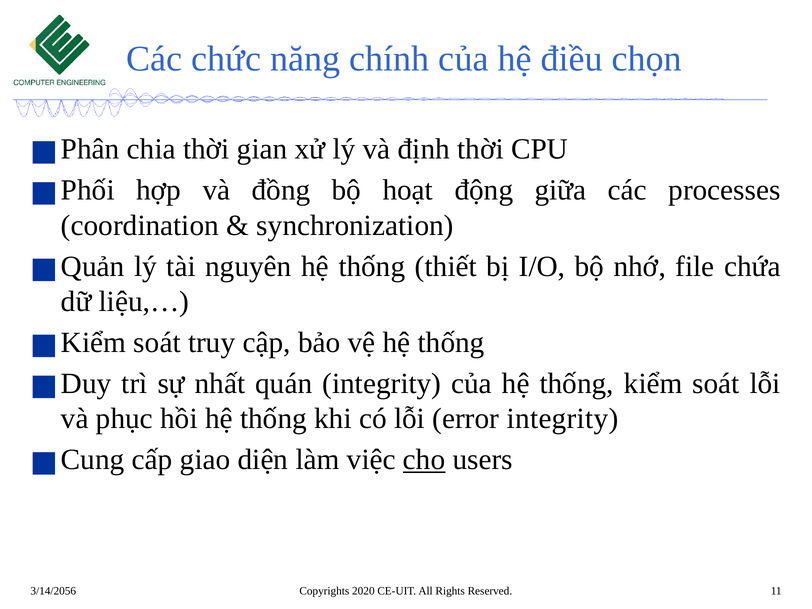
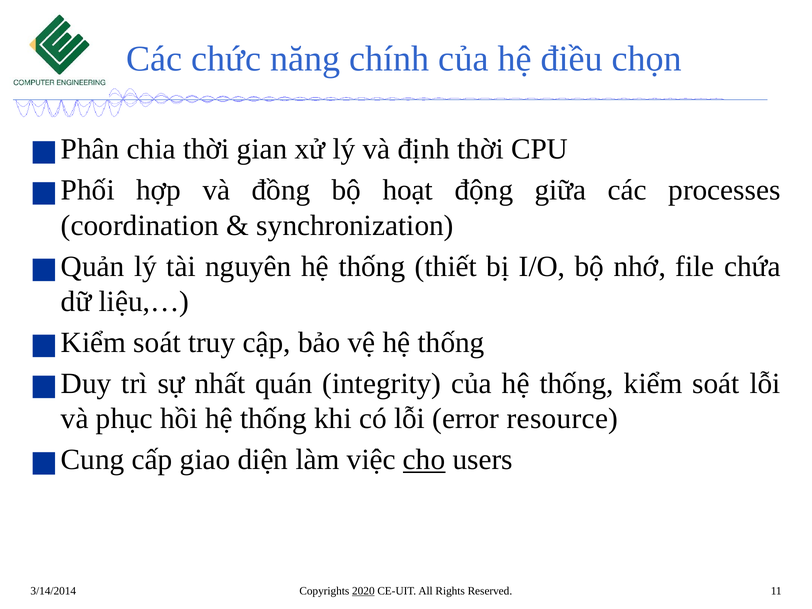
error integrity: integrity -> resource
3/14/2056: 3/14/2056 -> 3/14/2014
2020 underline: none -> present
